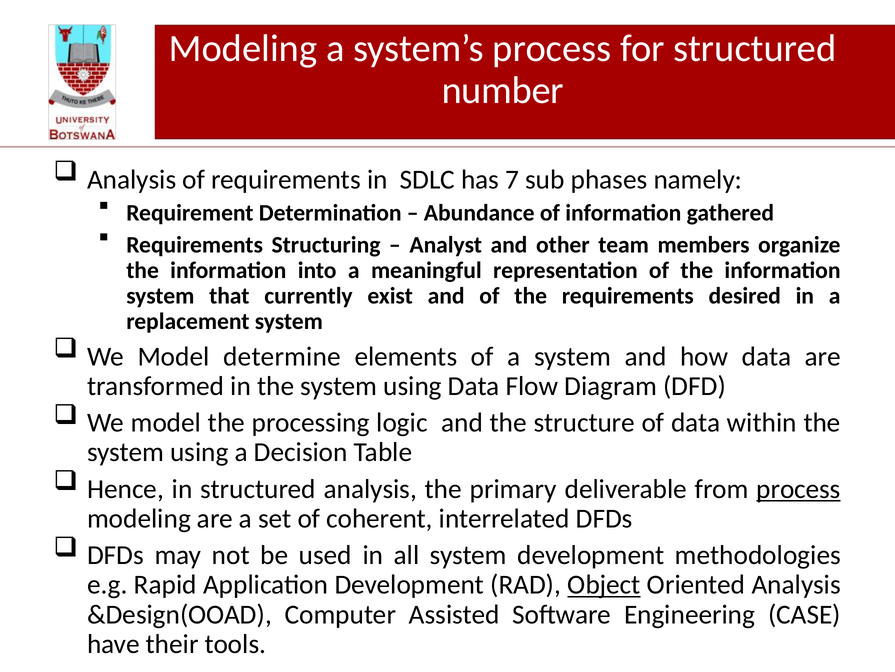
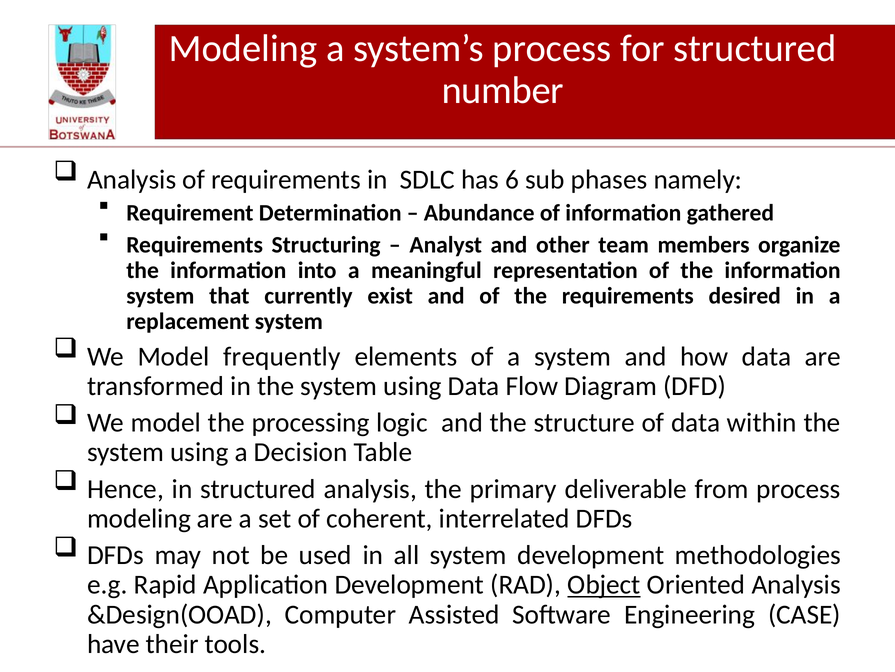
7: 7 -> 6
determine: determine -> frequently
process at (798, 489) underline: present -> none
